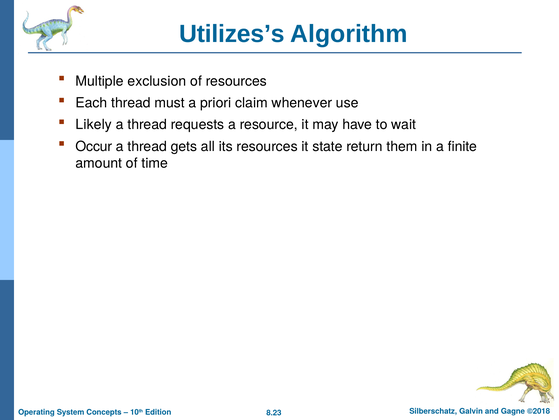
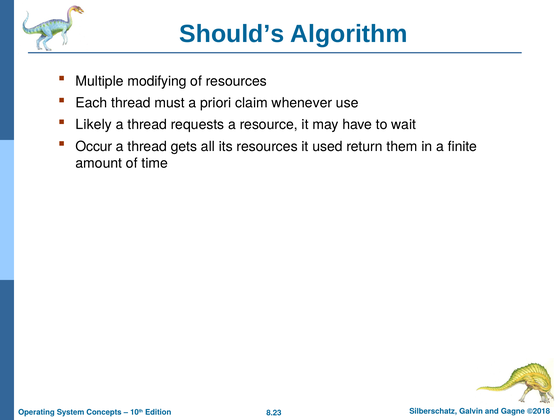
Utilizes’s: Utilizes’s -> Should’s
exclusion: exclusion -> modifying
state: state -> used
